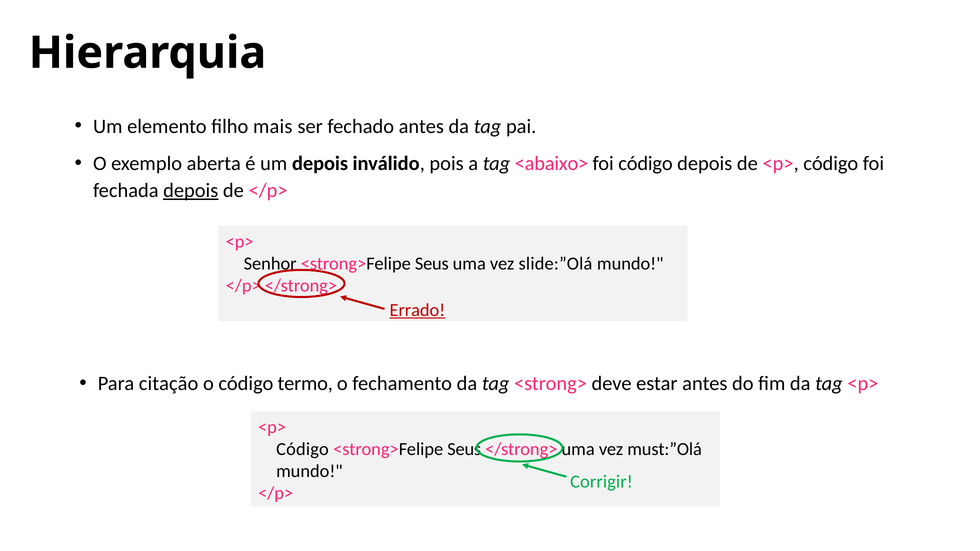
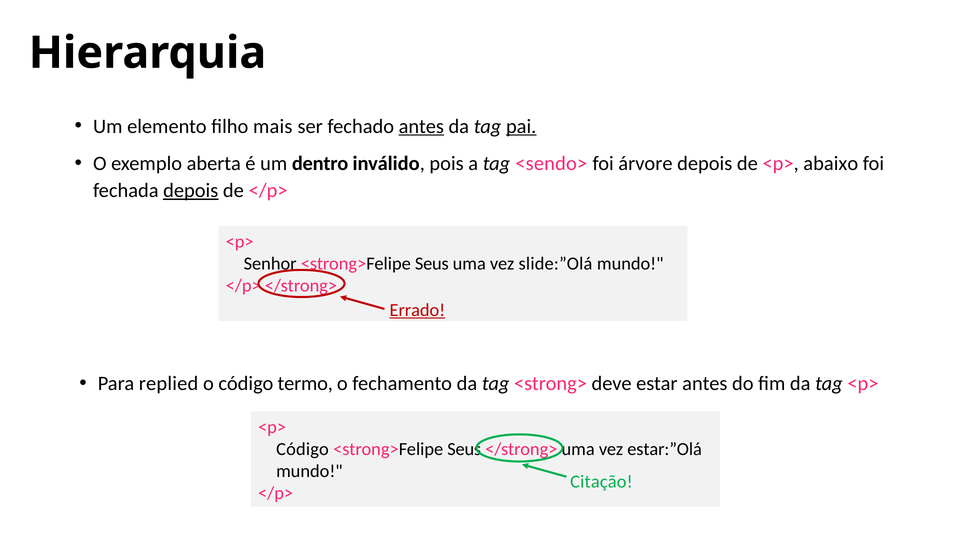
antes at (421, 126) underline: none -> present
pai underline: none -> present
um depois: depois -> dentro
<abaixo>: <abaixo> -> <sendo>
foi código: código -> árvore
de <p> código: código -> abaixo
citação: citação -> replied
must:”Olá: must:”Olá -> estar:”Olá
Corrigir: Corrigir -> Citação
